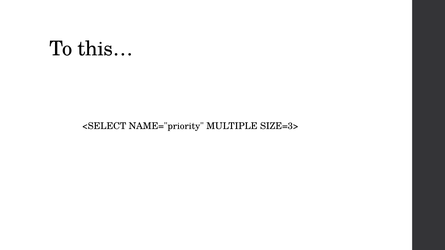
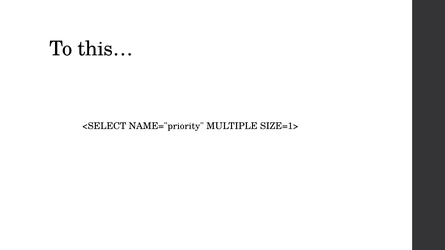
SIZE=3>: SIZE=3> -> SIZE=1>
